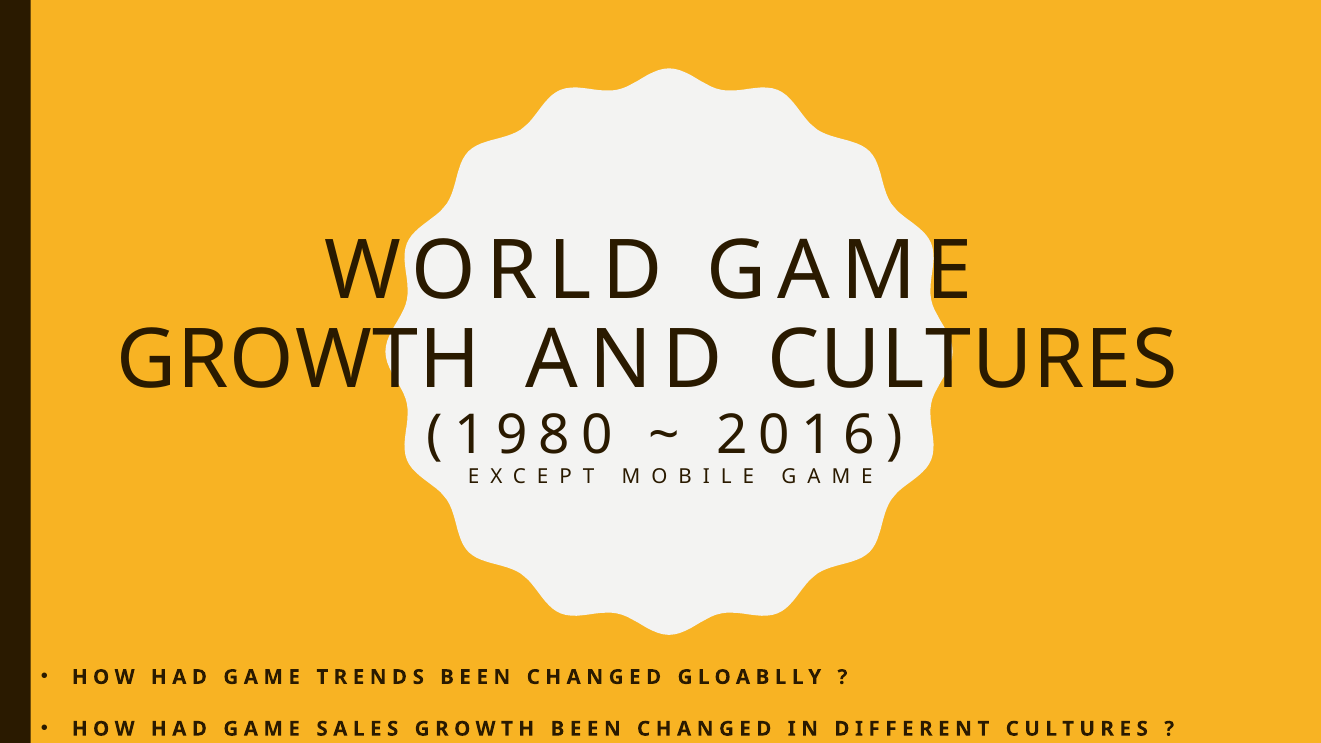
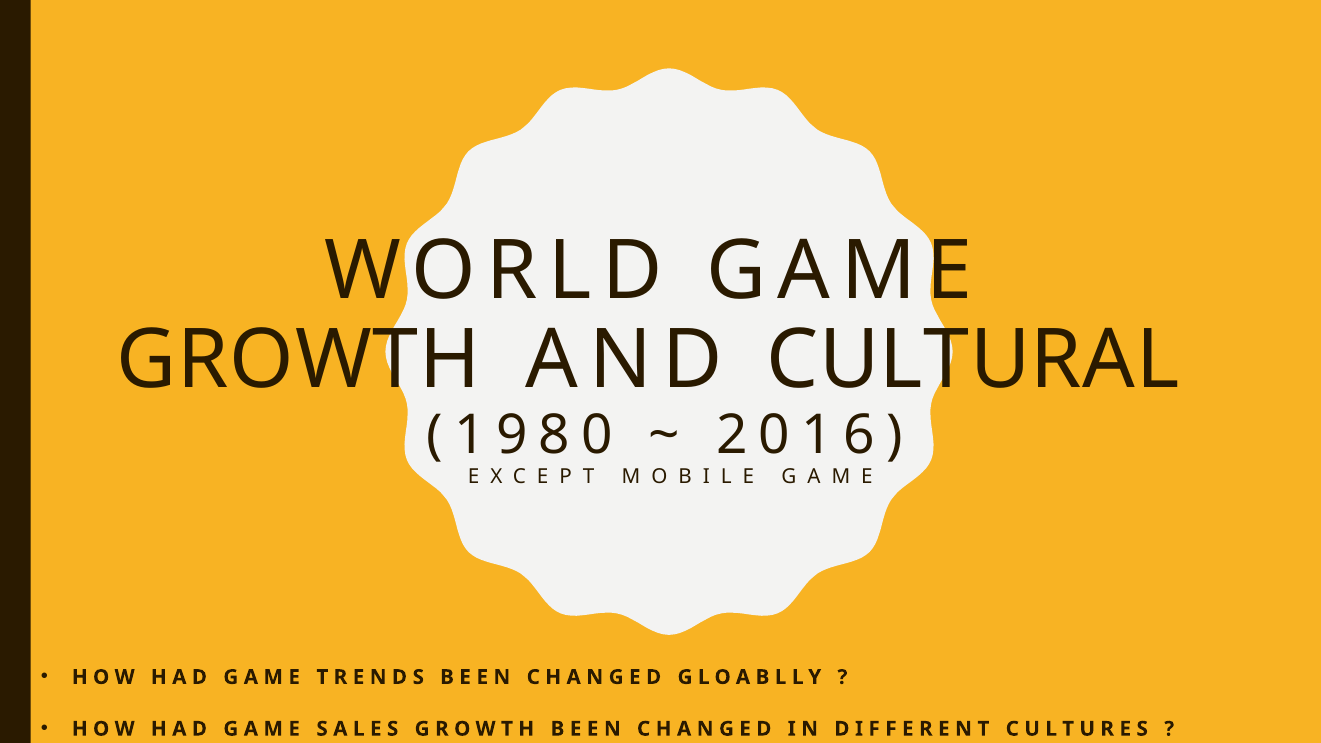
CULTURES: CULTURES -> CULTURAL
